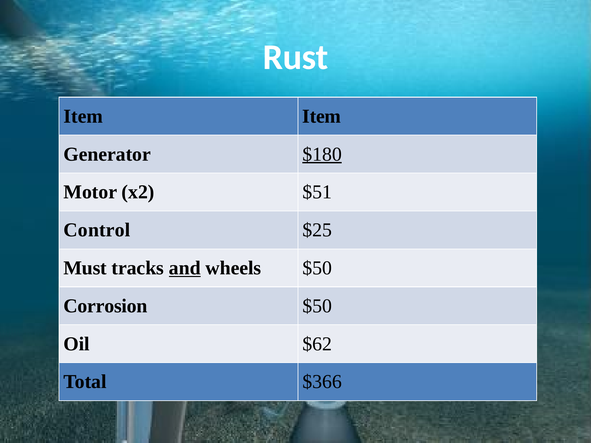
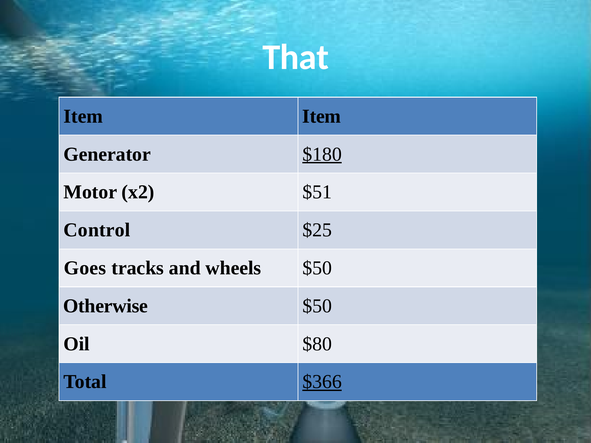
Rust: Rust -> That
Must: Must -> Goes
and underline: present -> none
Corrosion: Corrosion -> Otherwise
$62: $62 -> $80
$366 underline: none -> present
